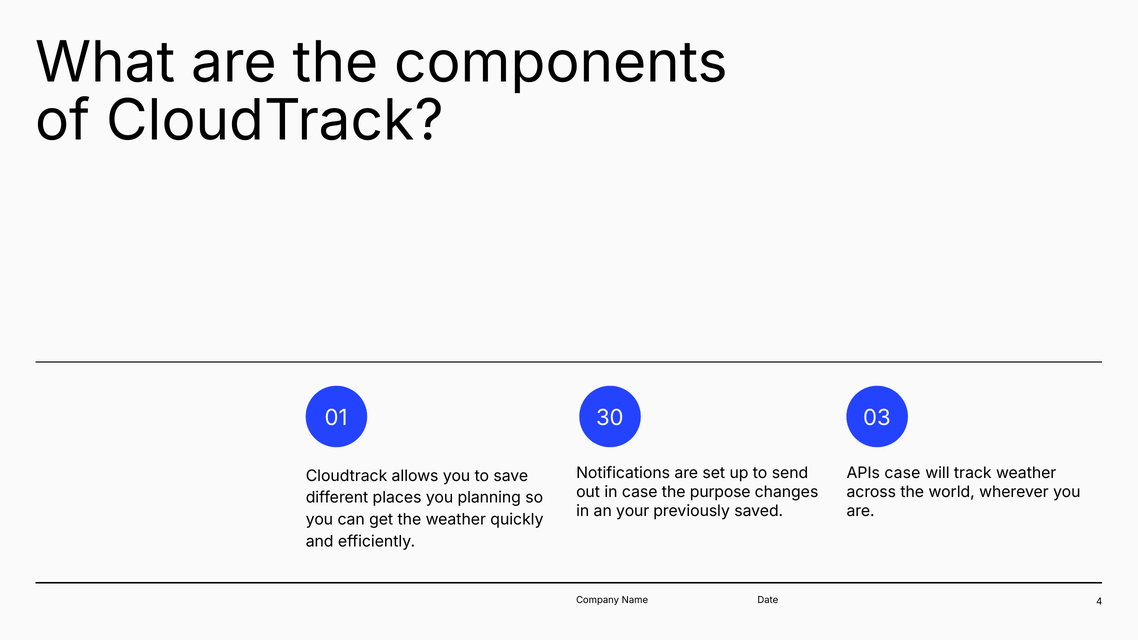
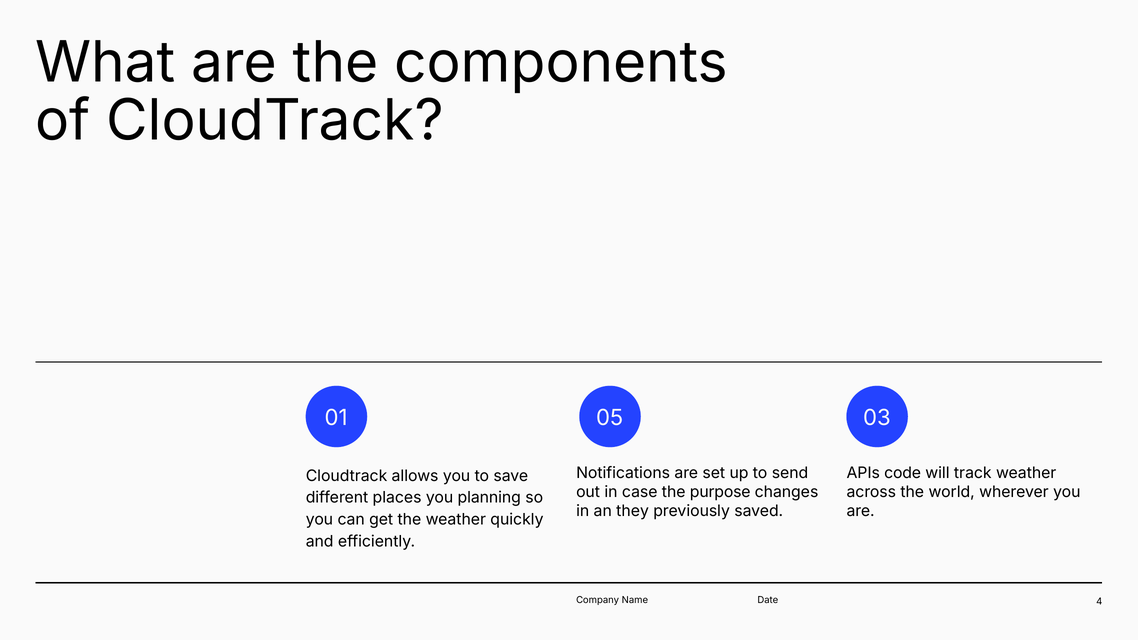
30: 30 -> 05
APIs case: case -> code
your: your -> they
